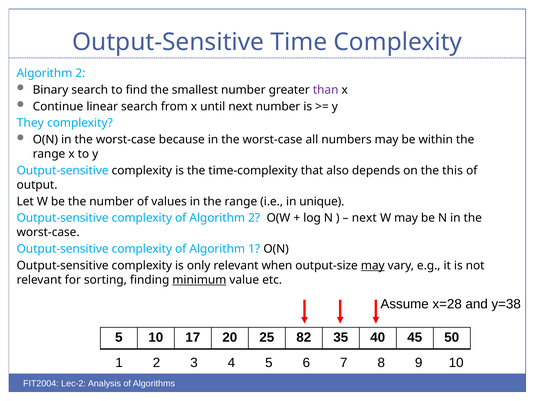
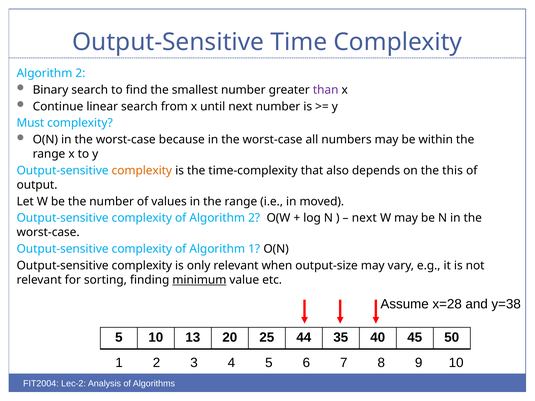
They: They -> Must
complexity at (142, 171) colour: black -> orange
unique: unique -> moved
may at (373, 266) underline: present -> none
17: 17 -> 13
82: 82 -> 44
